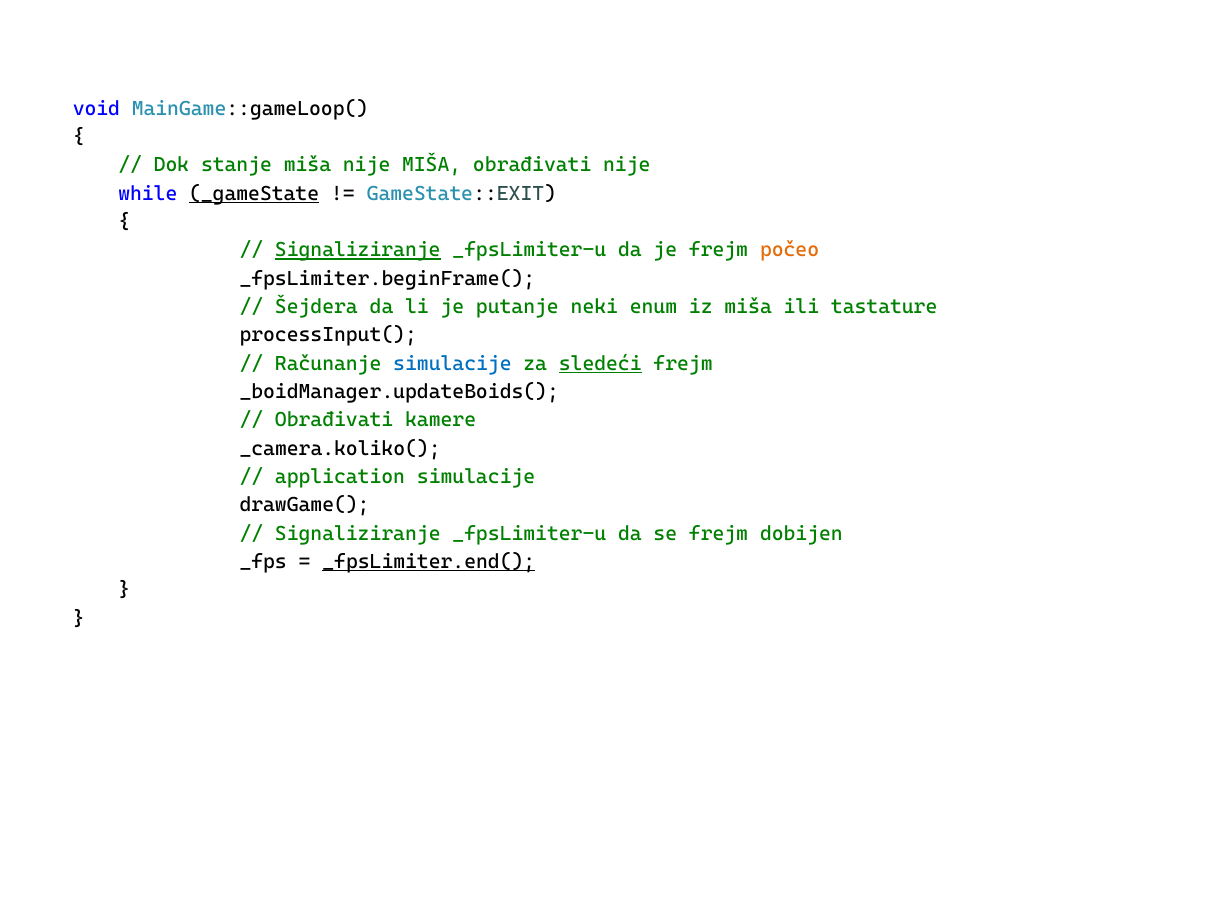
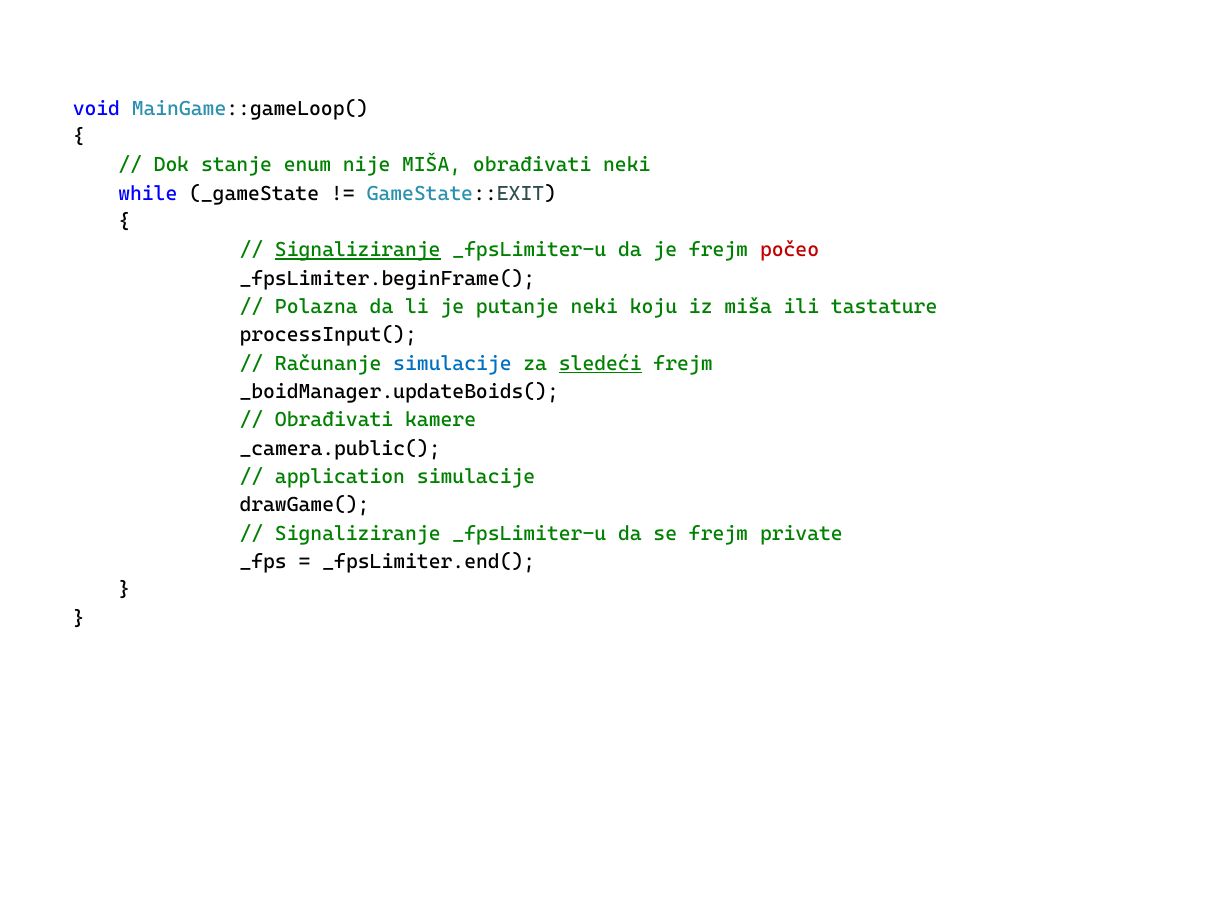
stanje miša: miša -> enum
obrađivati nije: nije -> neki
_gameState underline: present -> none
počeo colour: orange -> red
Šejdera: Šejdera -> Polazna
enum: enum -> koju
_camera.koliko(: _camera.koliko( -> _camera.public(
dobijen: dobijen -> private
_fpsLimiter.end( underline: present -> none
